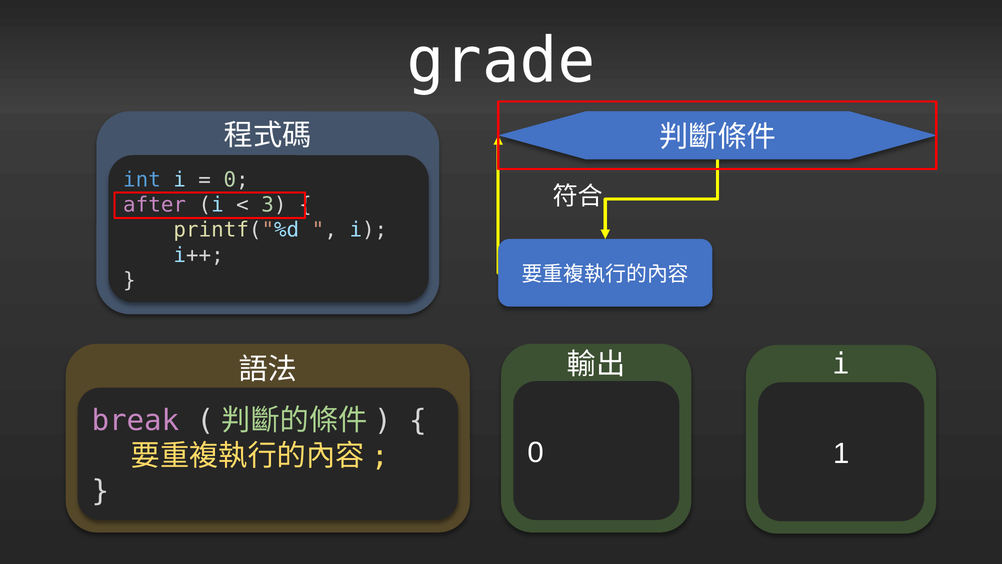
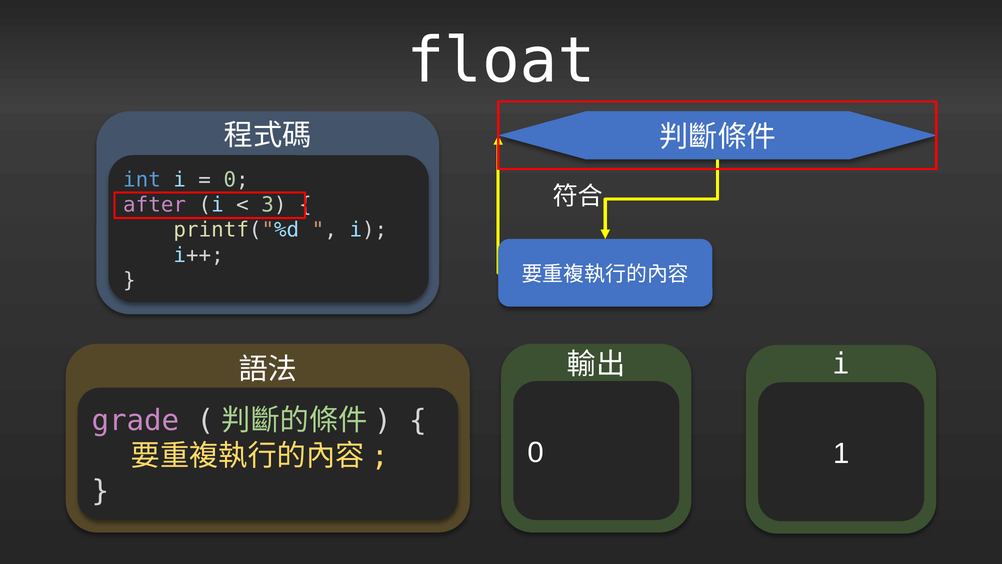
grade: grade -> float
break: break -> grade
